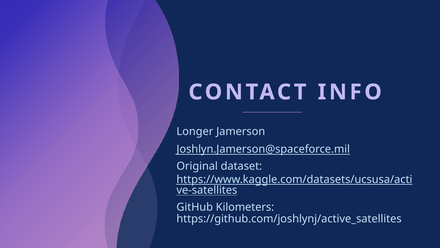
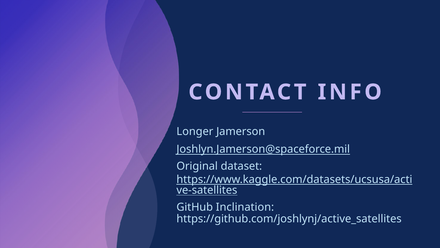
Kilometers: Kilometers -> Inclination
